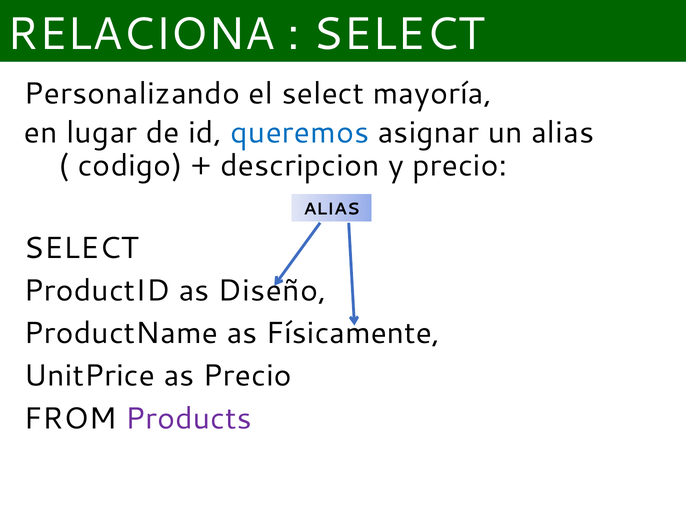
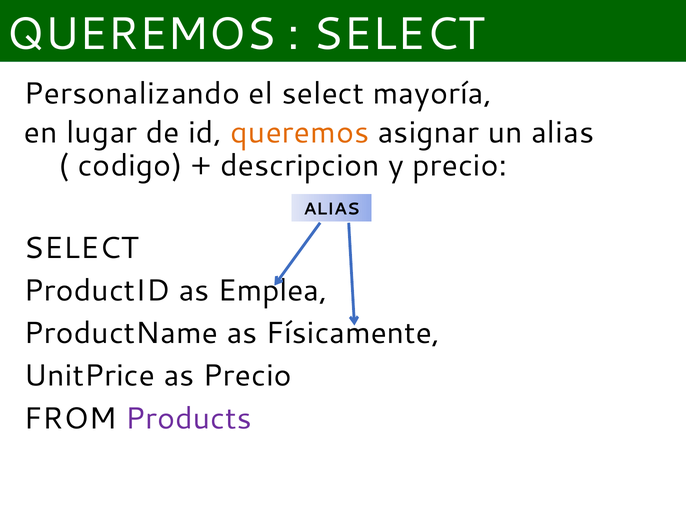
RELACIONA at (141, 34): RELACIONA -> QUEREMOS
queremos at (300, 133) colour: blue -> orange
Diseño: Diseño -> Emplea
